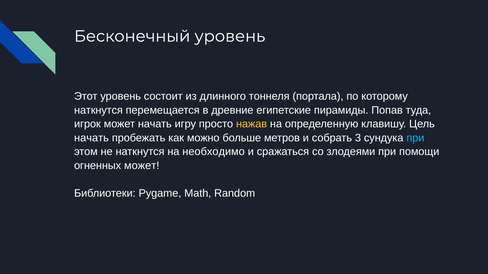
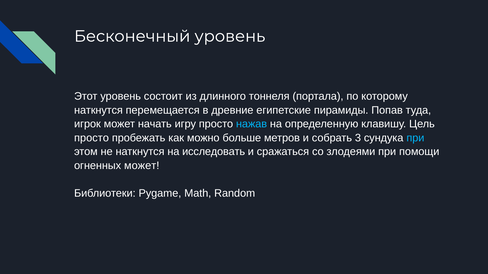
нажав colour: yellow -> light blue
начать at (91, 138): начать -> просто
необходимо: необходимо -> исследовать
